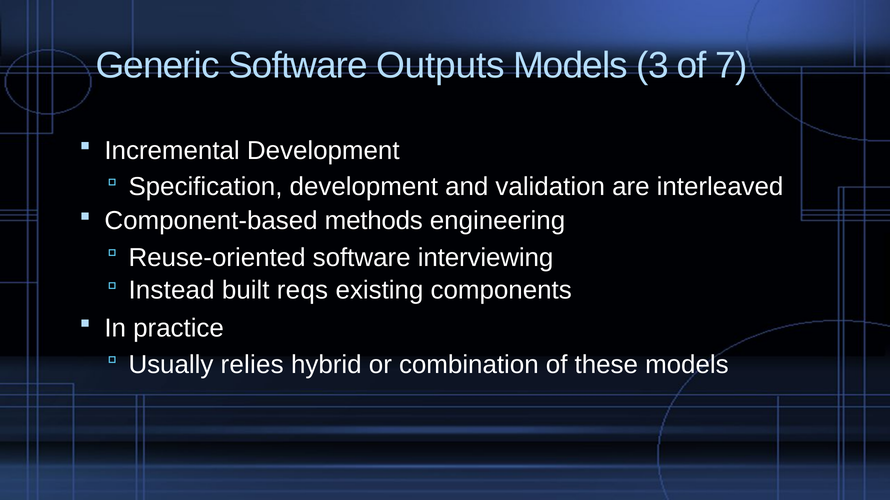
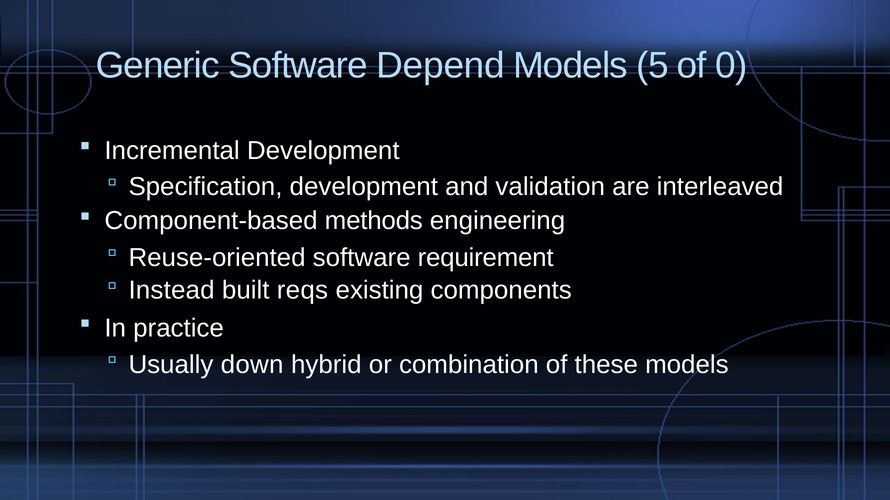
Outputs: Outputs -> Depend
3: 3 -> 5
7: 7 -> 0
interviewing: interviewing -> requirement
relies: relies -> down
